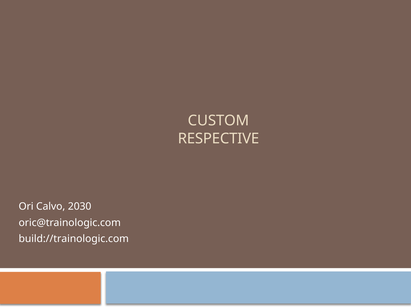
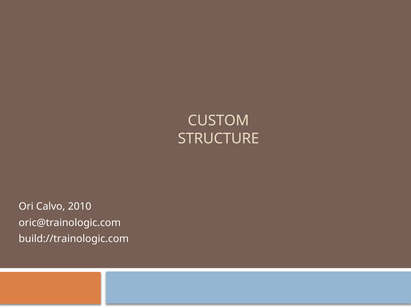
RESPECTIVE: RESPECTIVE -> STRUCTURE
2030: 2030 -> 2010
